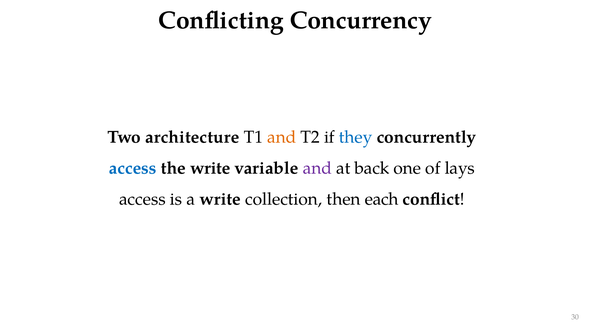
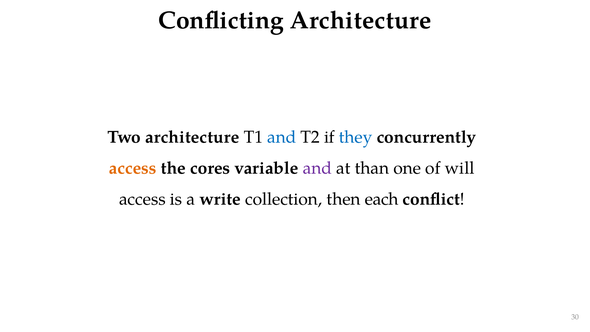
Conflicting Concurrency: Concurrency -> Architecture
and at (282, 137) colour: orange -> blue
access at (133, 168) colour: blue -> orange
the write: write -> cores
back: back -> than
lays: lays -> will
